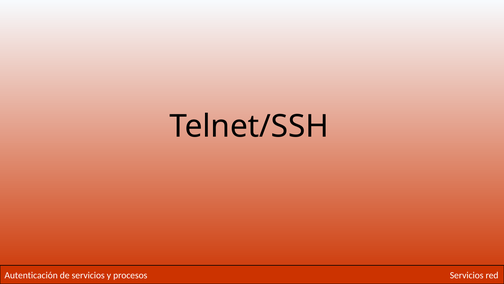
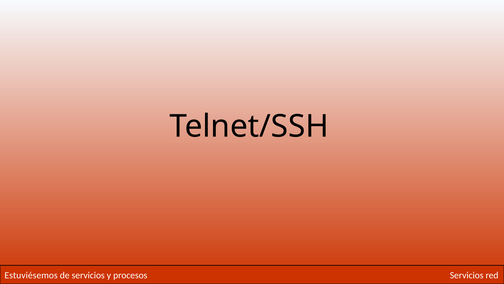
Autenticación: Autenticación -> Estuviésemos
